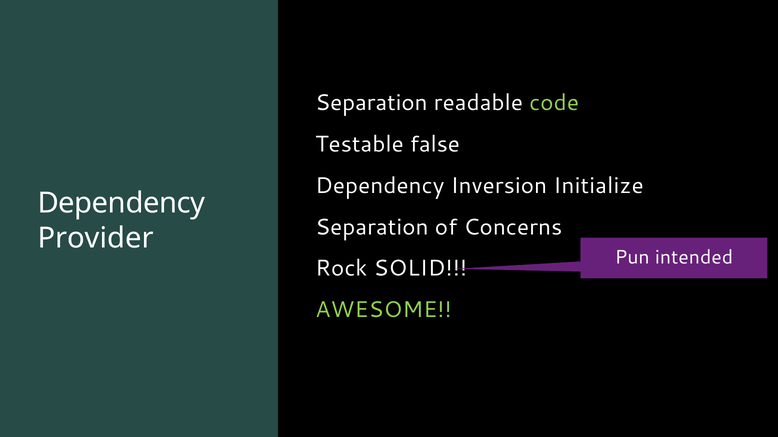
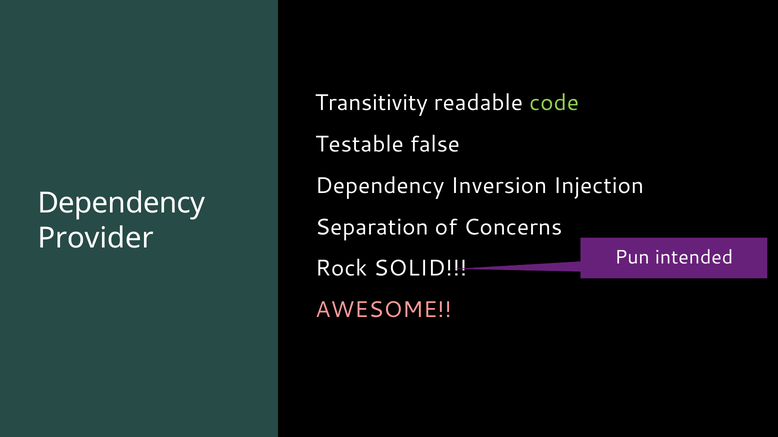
Separation at (371, 103): Separation -> Transitivity
Initialize: Initialize -> Injection
AWESOME colour: light green -> pink
